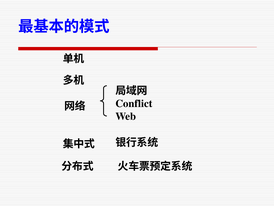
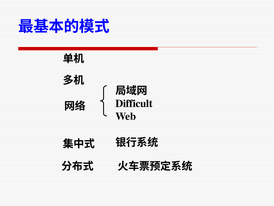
Conflict: Conflict -> Difficult
